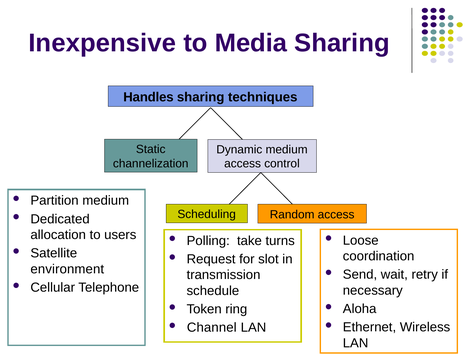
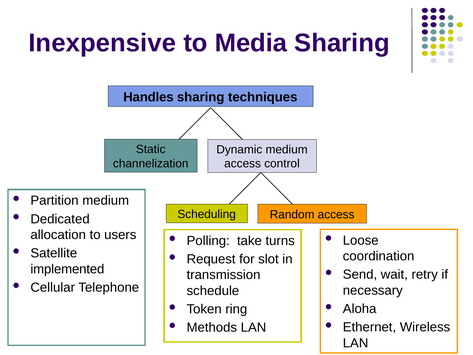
environment: environment -> implemented
Channel: Channel -> Methods
